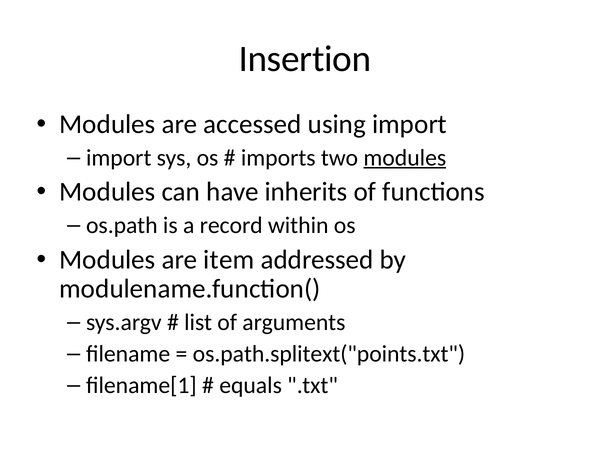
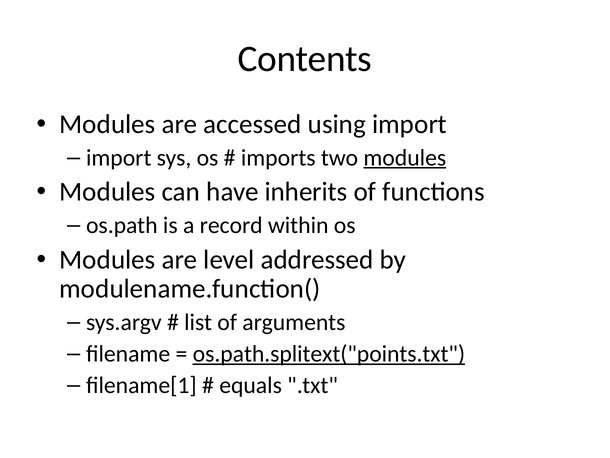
Insertion: Insertion -> Contents
item: item -> level
os.path.splitext("points.txt underline: none -> present
